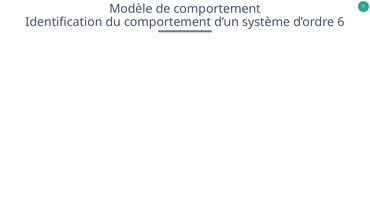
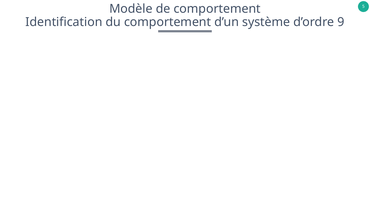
6: 6 -> 9
